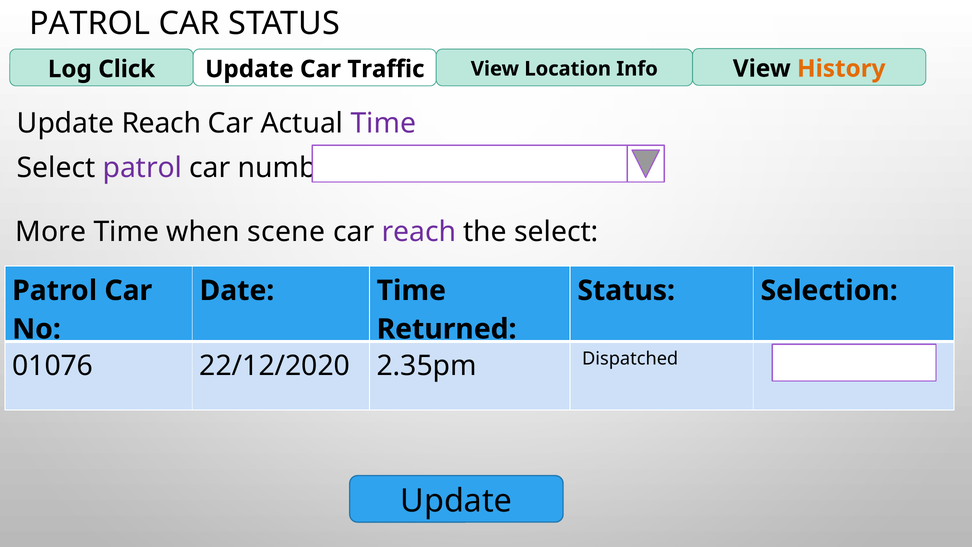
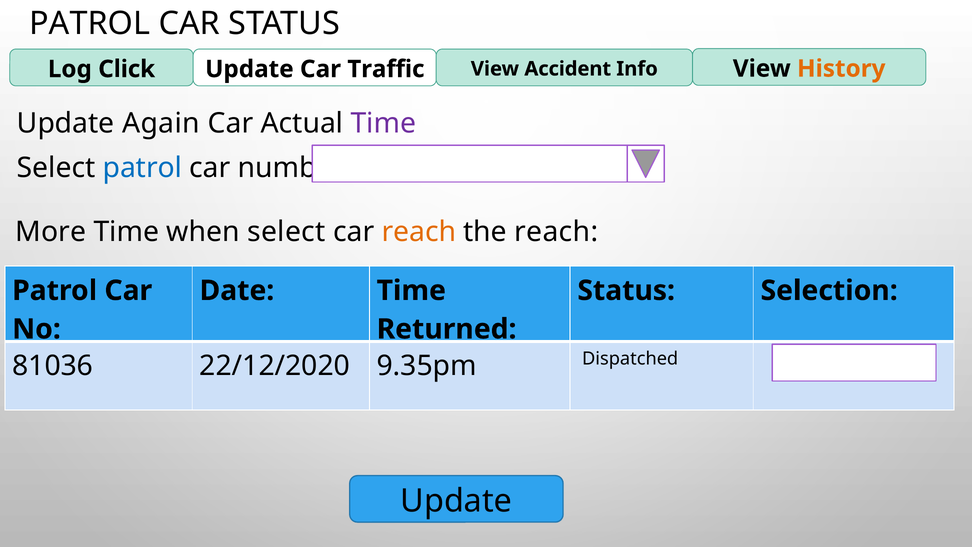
Location: Location -> Accident
Update Reach: Reach -> Again
patrol at (142, 168) colour: purple -> blue
when scene: scene -> select
reach at (419, 232) colour: purple -> orange
the select: select -> reach
01076: 01076 -> 81036
2.35pm: 2.35pm -> 9.35pm
